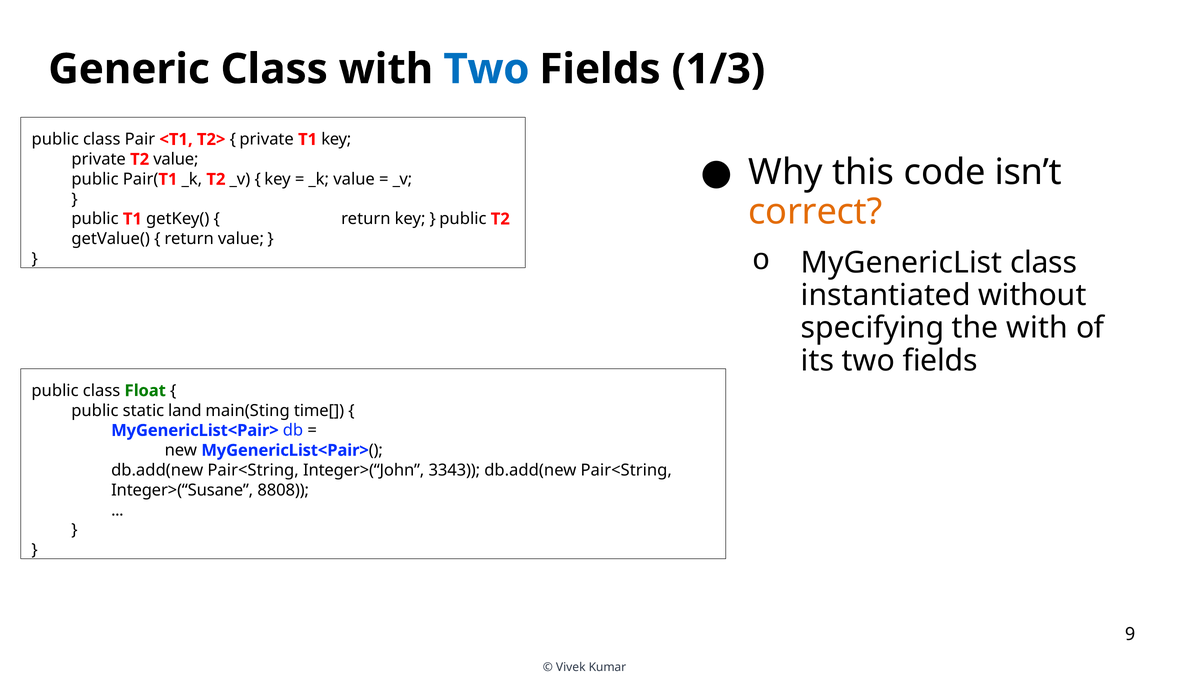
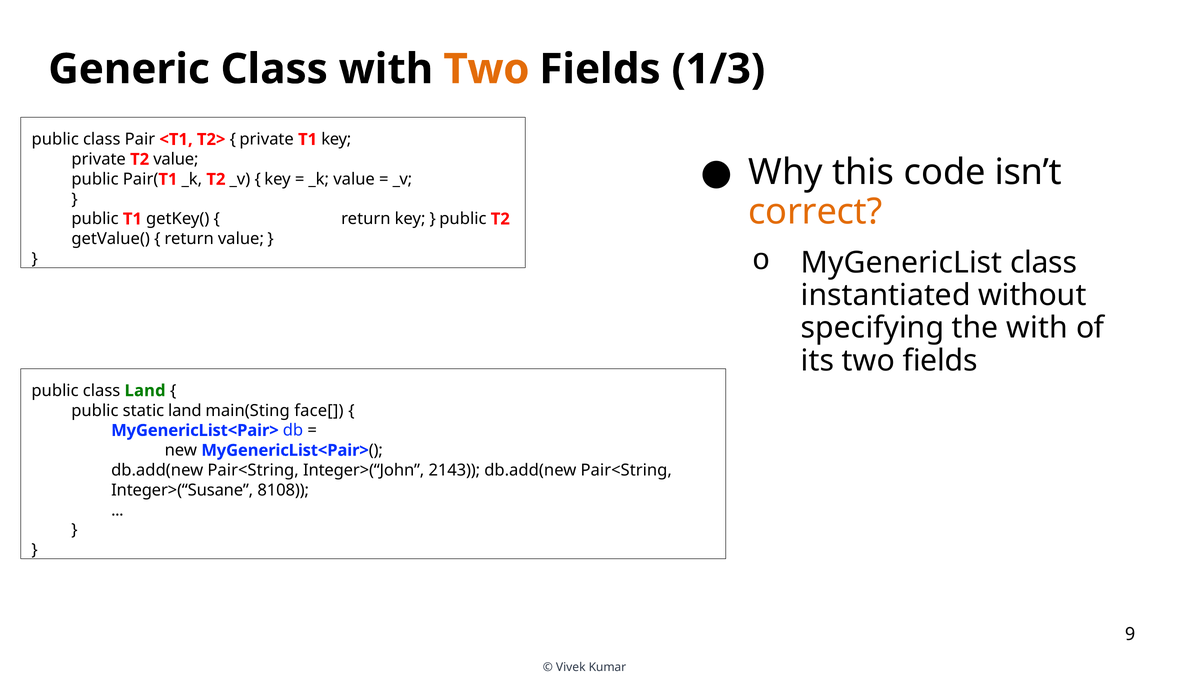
Two at (486, 69) colour: blue -> orange
class Float: Float -> Land
time[: time[ -> face[
3343: 3343 -> 2143
8808: 8808 -> 8108
